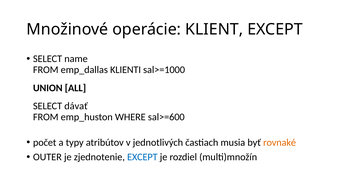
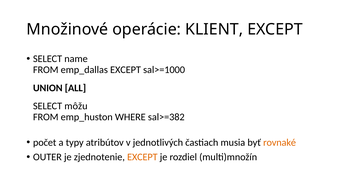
emp_dallas KLIENTI: KLIENTI -> EXCEPT
dávať: dávať -> môžu
sal>=600: sal>=600 -> sal>=382
EXCEPT at (142, 157) colour: blue -> orange
